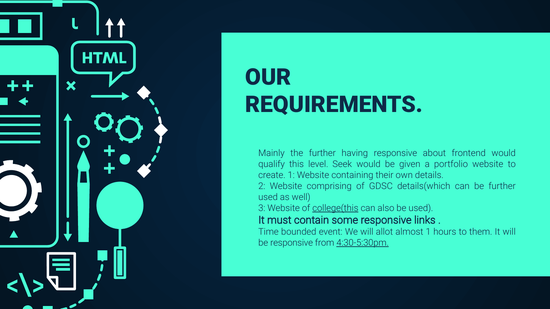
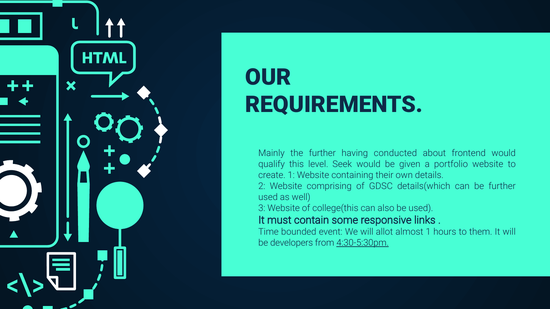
having responsive: responsive -> conducted
college(this underline: present -> none
be responsive: responsive -> developers
